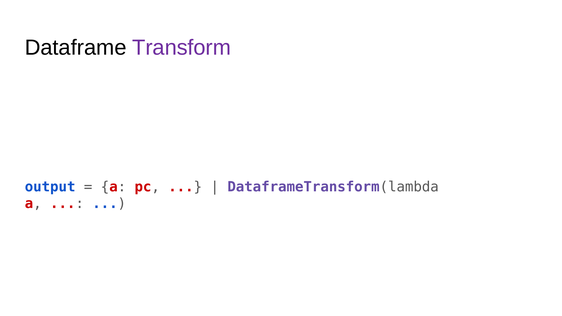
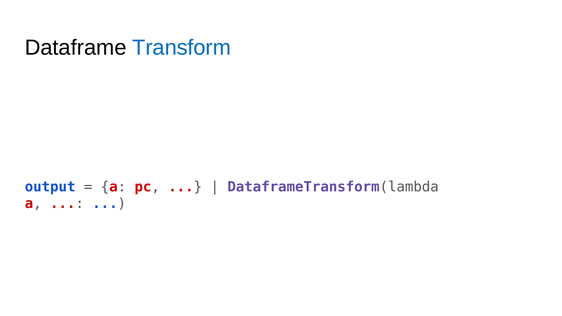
Transform colour: purple -> blue
